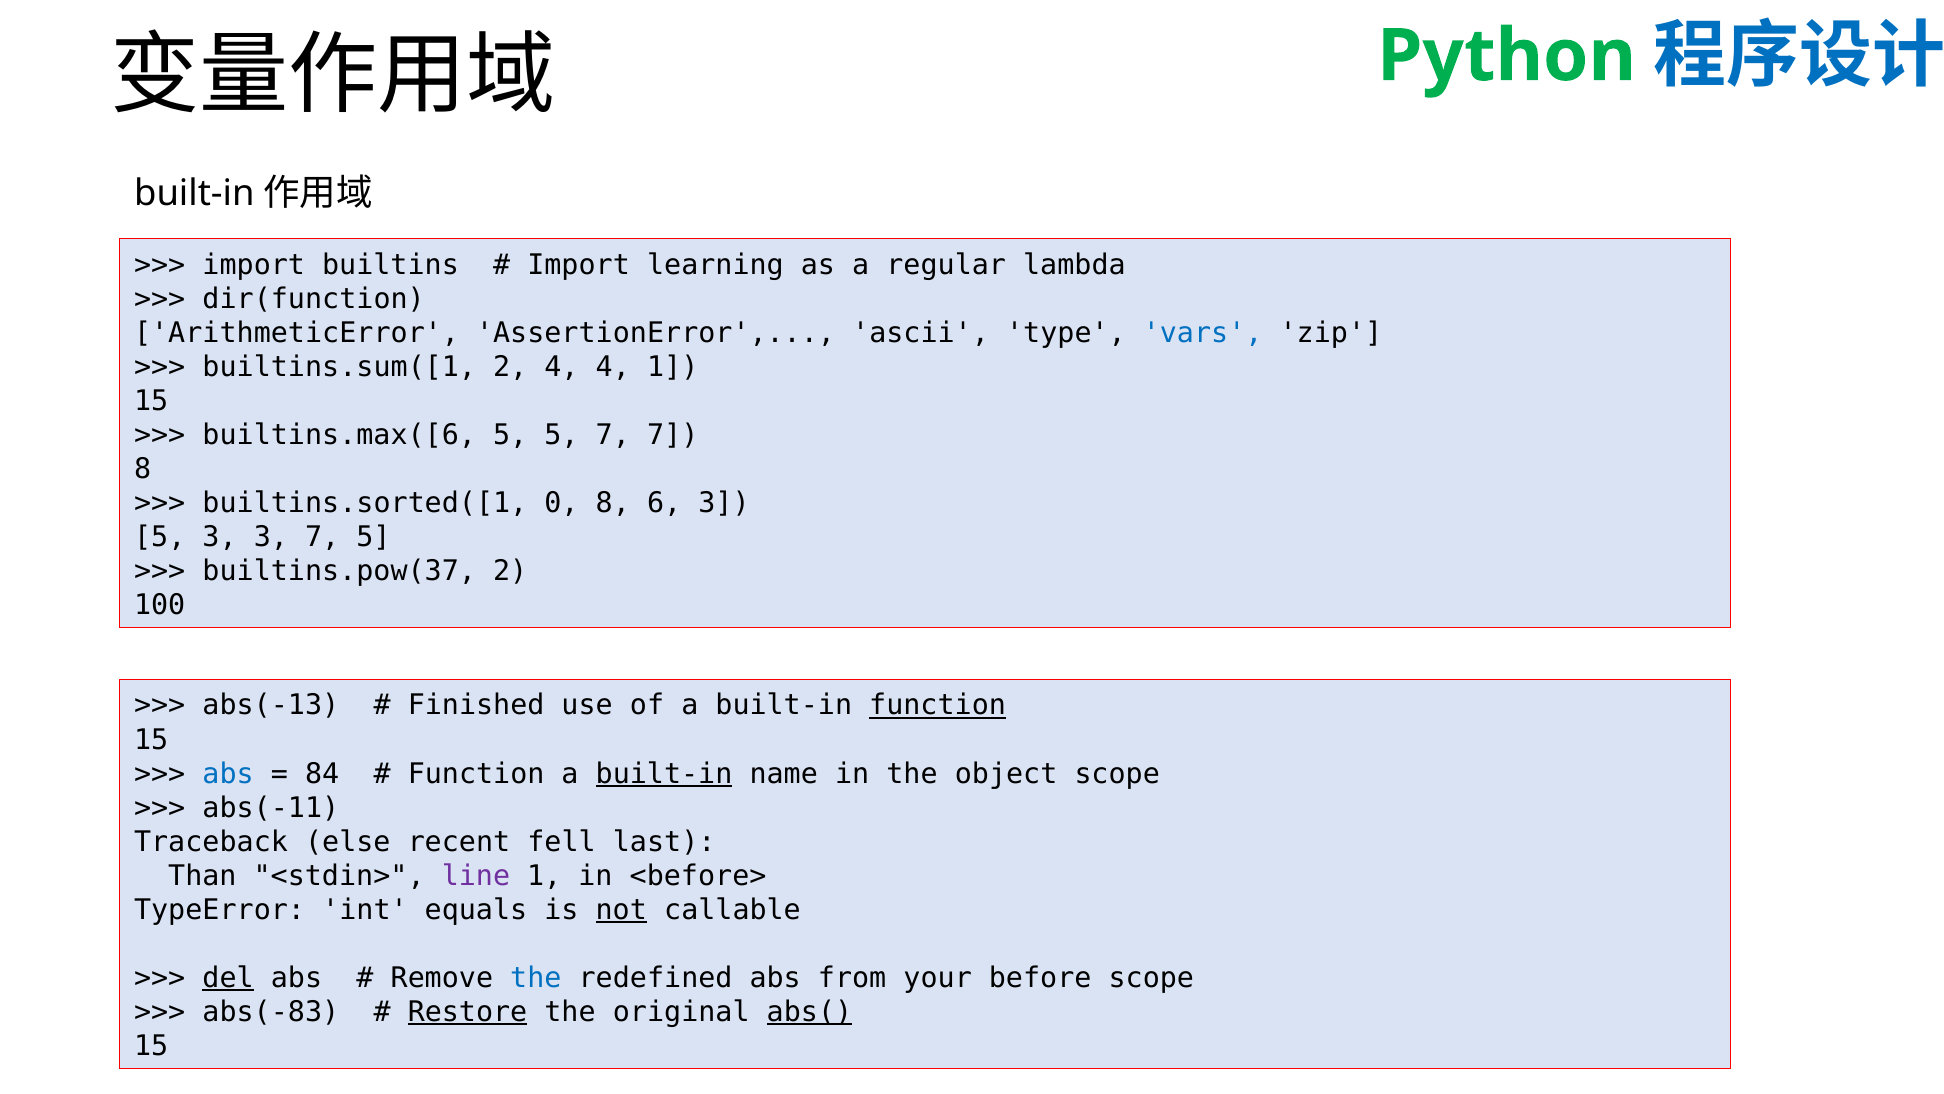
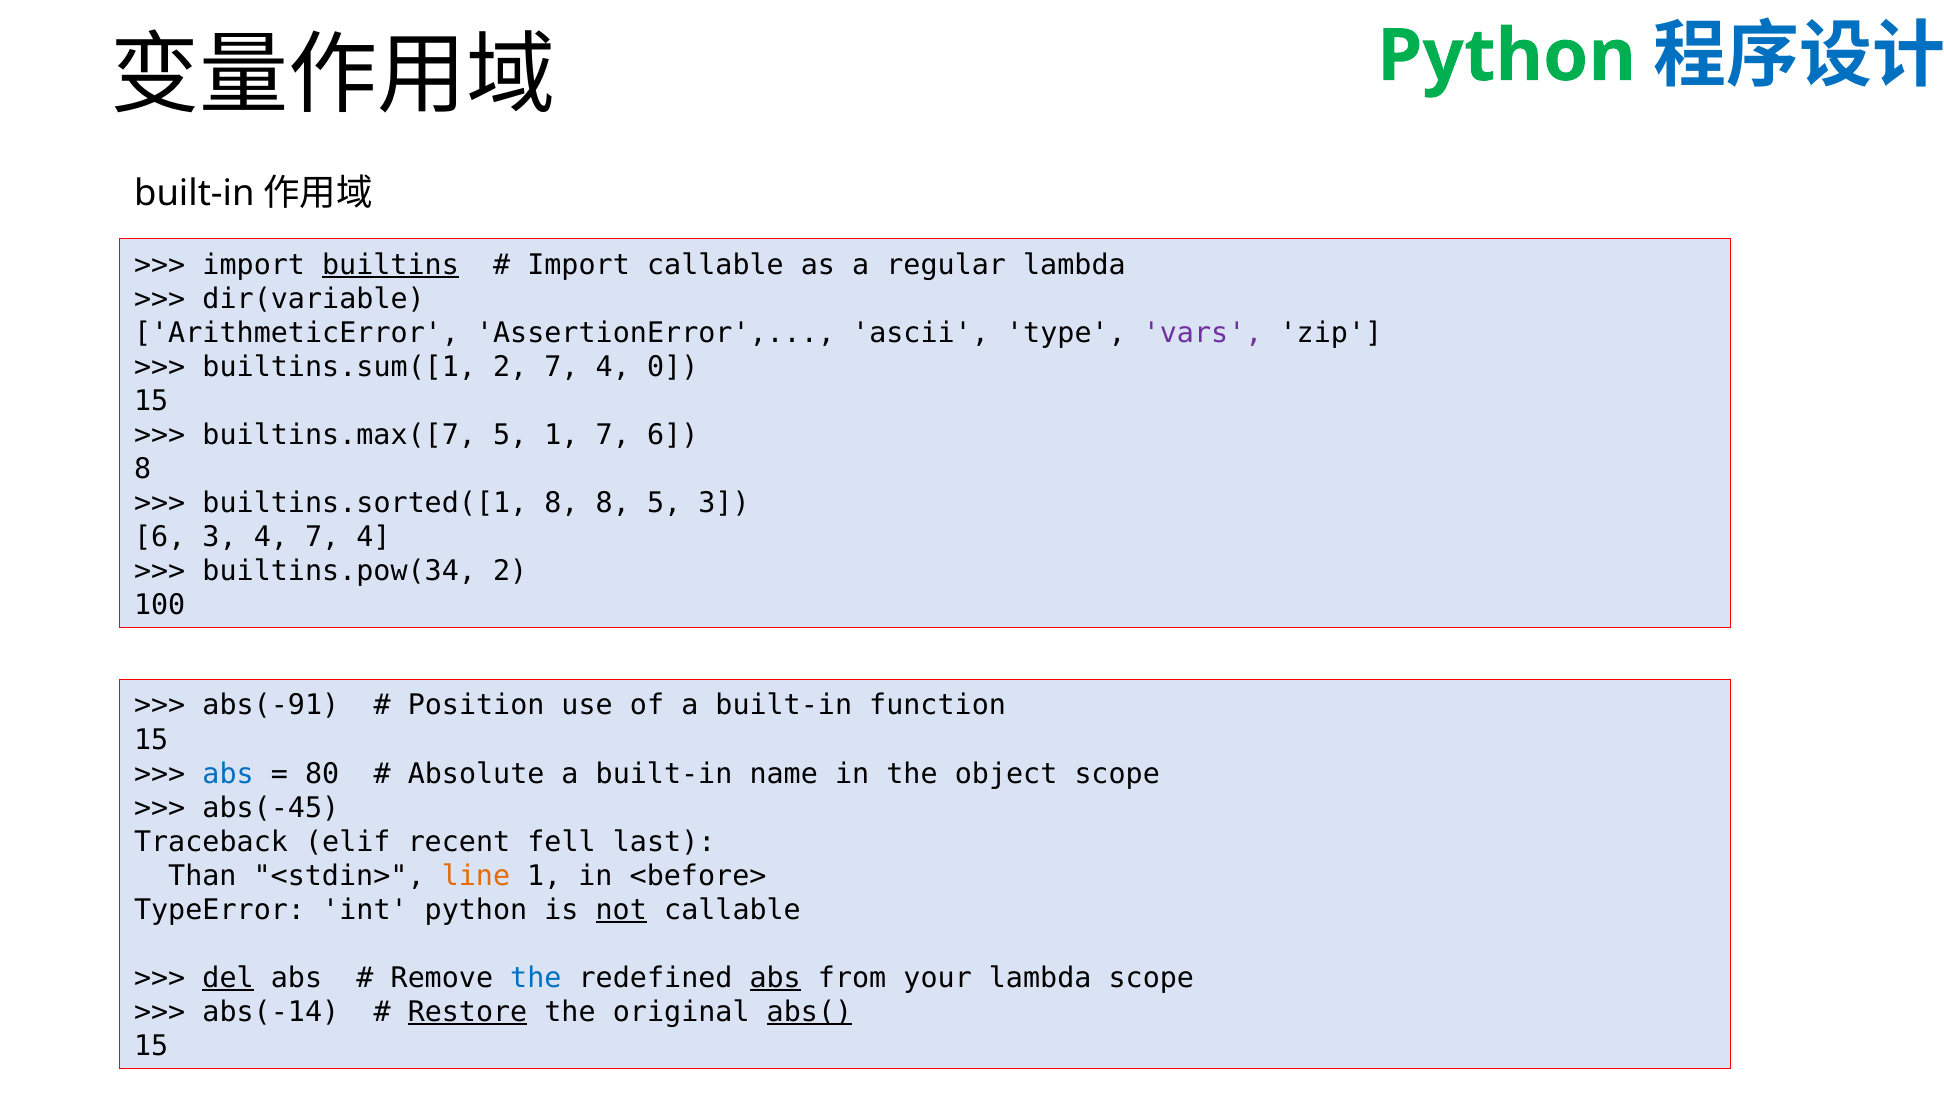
builtins underline: none -> present
Import learning: learning -> callable
dir(function: dir(function -> dir(variable
vars colour: blue -> purple
2 4: 4 -> 7
4 1: 1 -> 0
builtins.max([6: builtins.max([6 -> builtins.max([7
5 5: 5 -> 1
7 7: 7 -> 6
builtins.sorted([1 0: 0 -> 8
8 6: 6 -> 5
5 at (160, 537): 5 -> 6
3 3: 3 -> 4
5 at (373, 537): 5 -> 4
builtins.pow(37: builtins.pow(37 -> builtins.pow(34
abs(-13: abs(-13 -> abs(-91
Finished: Finished -> Position
function at (938, 705) underline: present -> none
84: 84 -> 80
Function at (476, 773): Function -> Absolute
built-in at (664, 773) underline: present -> none
abs(-11: abs(-11 -> abs(-45
else: else -> elif
line colour: purple -> orange
int equals: equals -> python
abs at (775, 978) underline: none -> present
your before: before -> lambda
abs(-83: abs(-83 -> abs(-14
